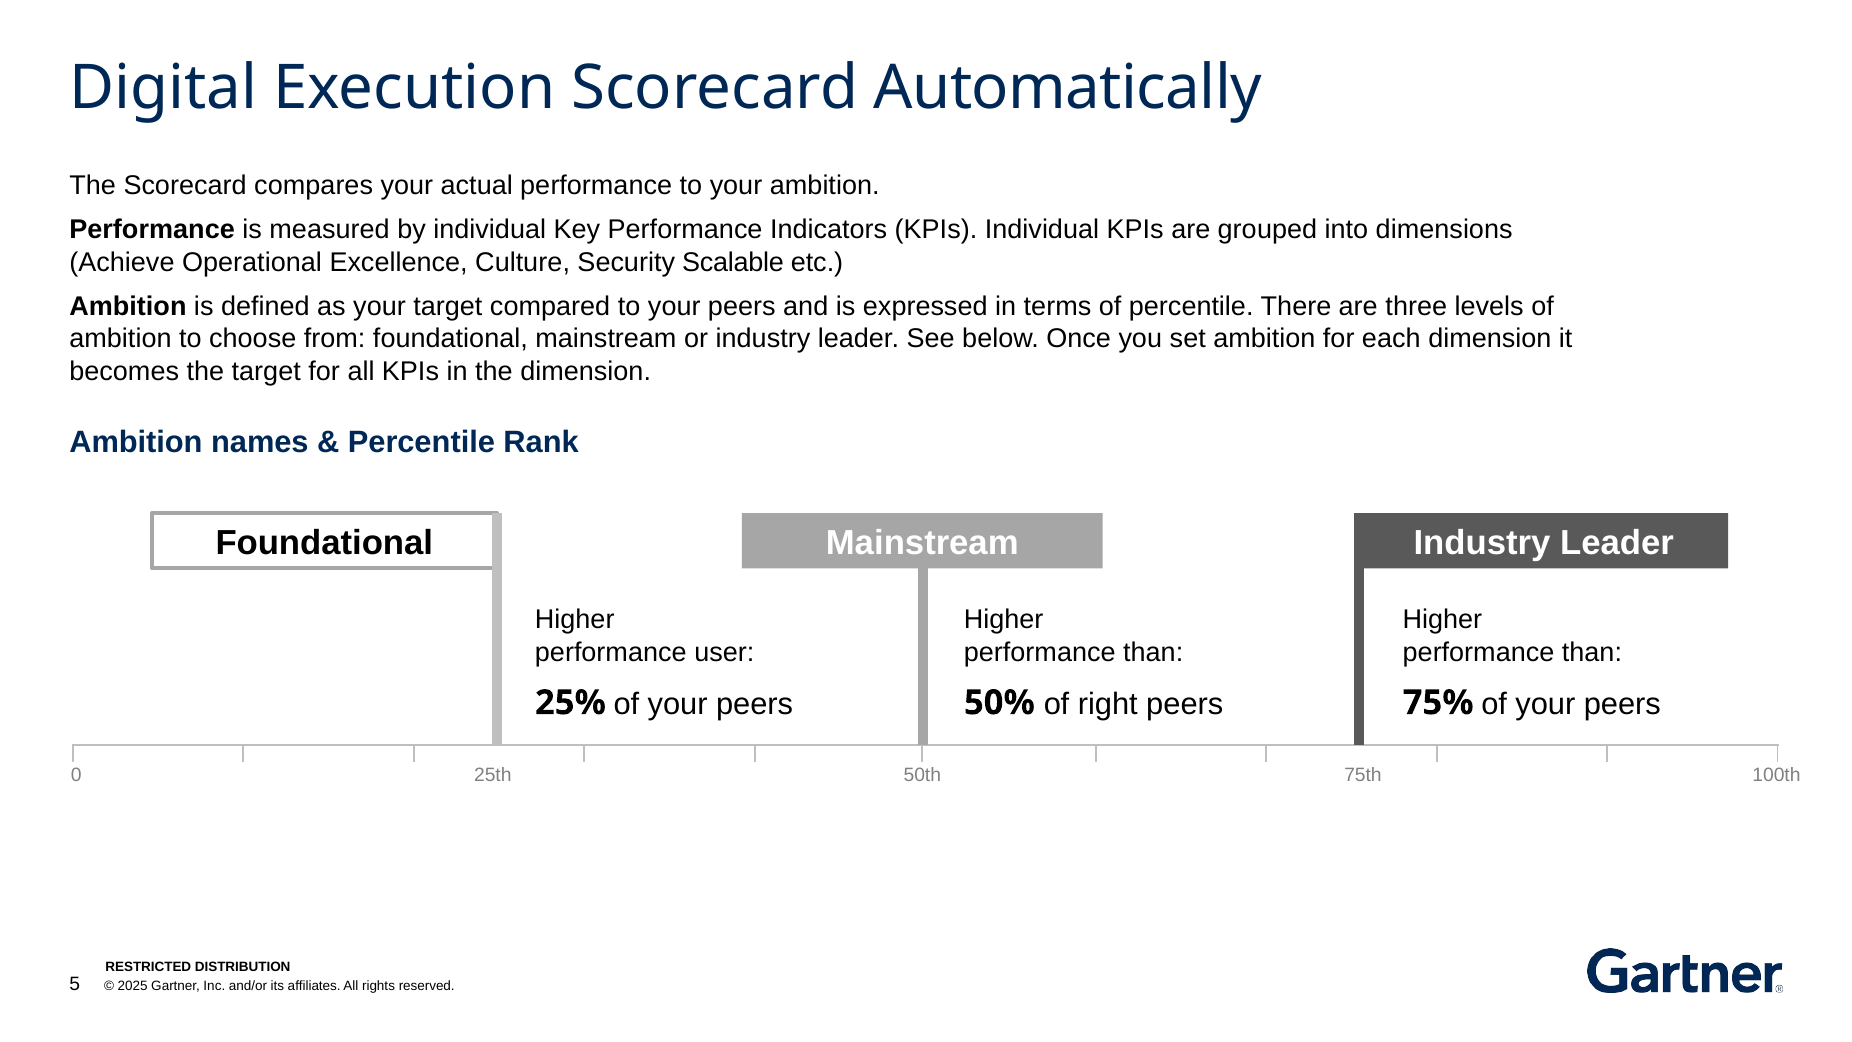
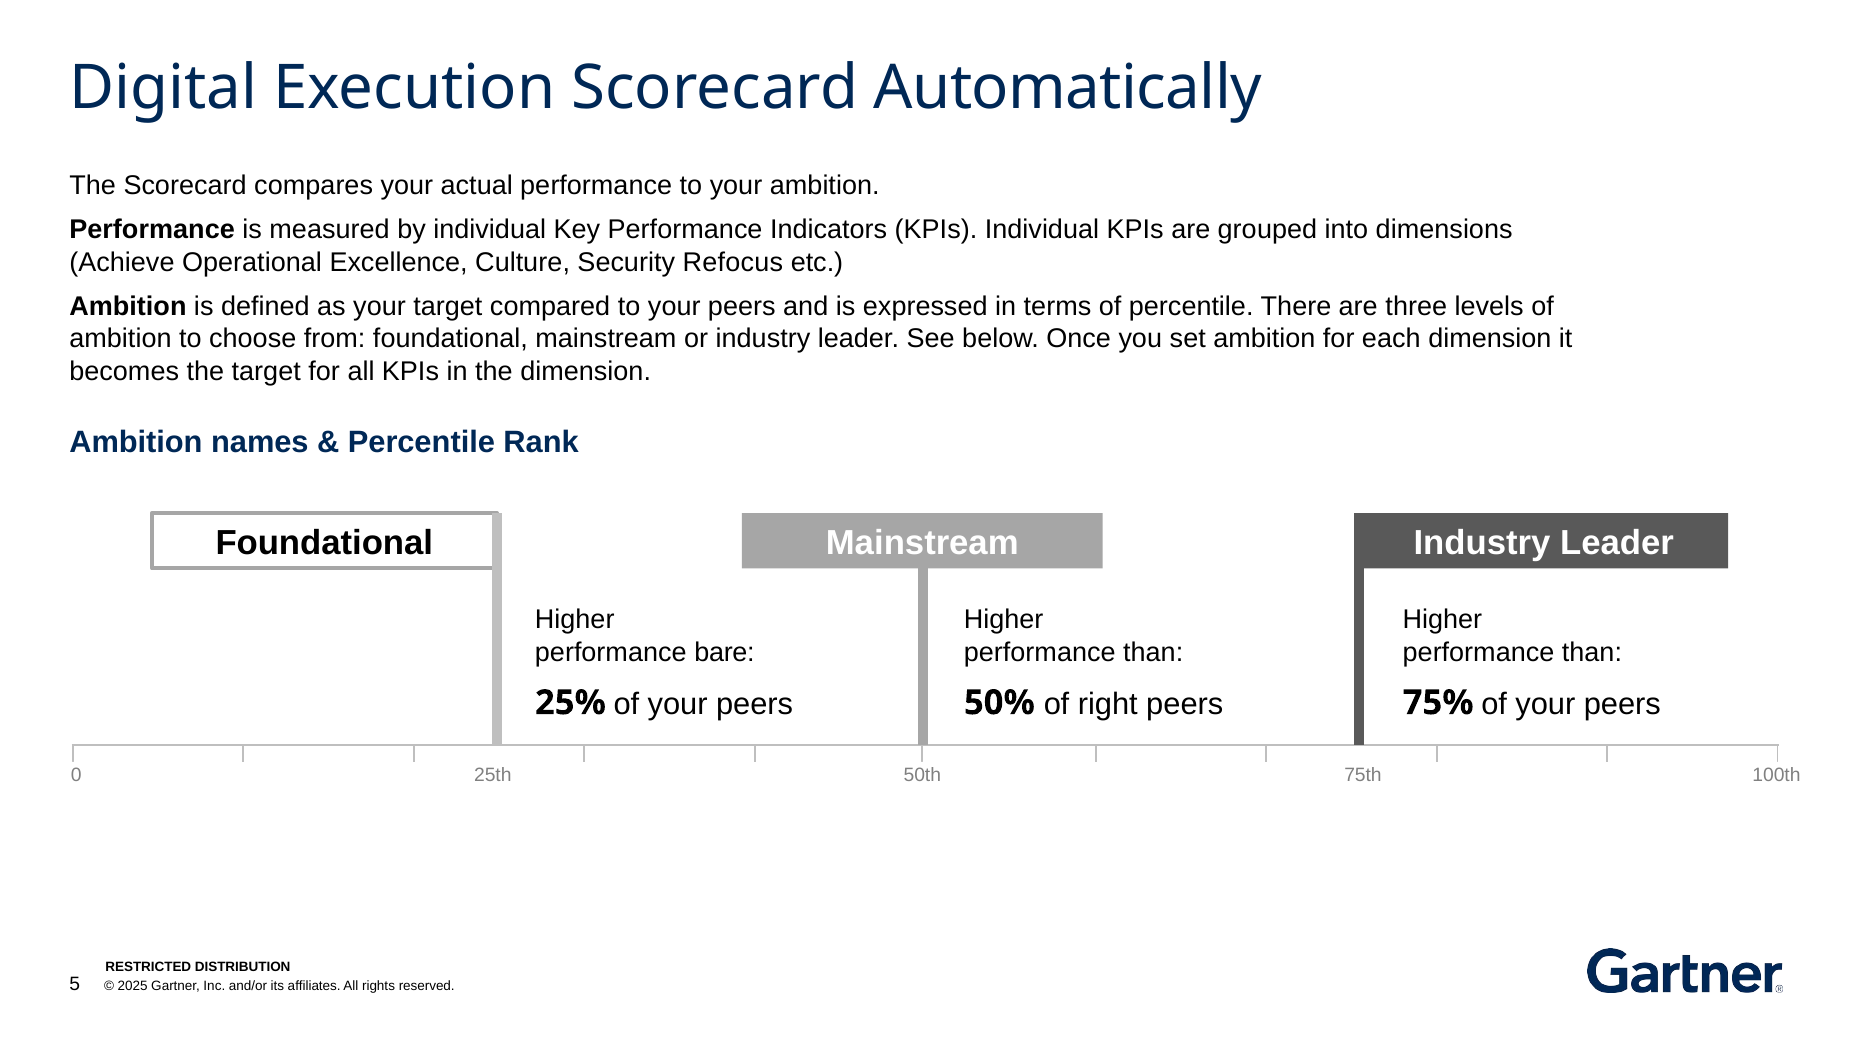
Scalable: Scalable -> Refocus
user: user -> bare
